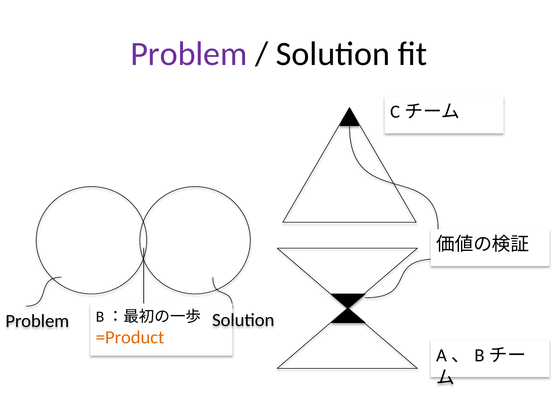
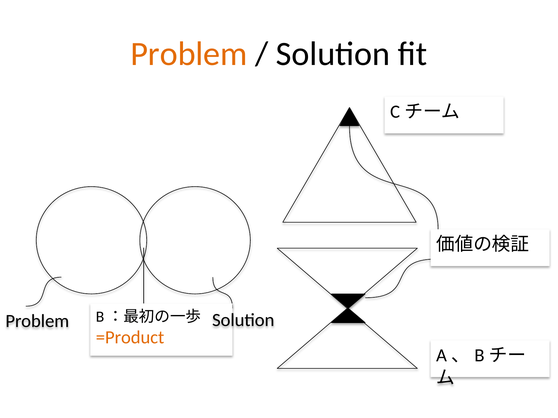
Problem at (189, 54) colour: purple -> orange
